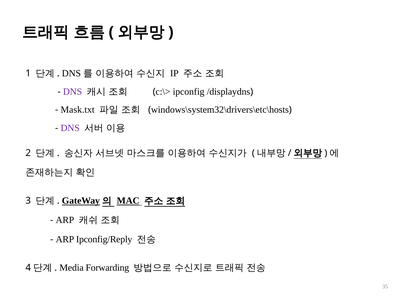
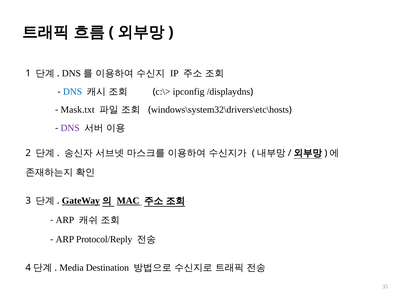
DNS at (73, 91) colour: purple -> blue
Ipconfig/Reply: Ipconfig/Reply -> Protocol/Reply
Forwarding: Forwarding -> Destination
